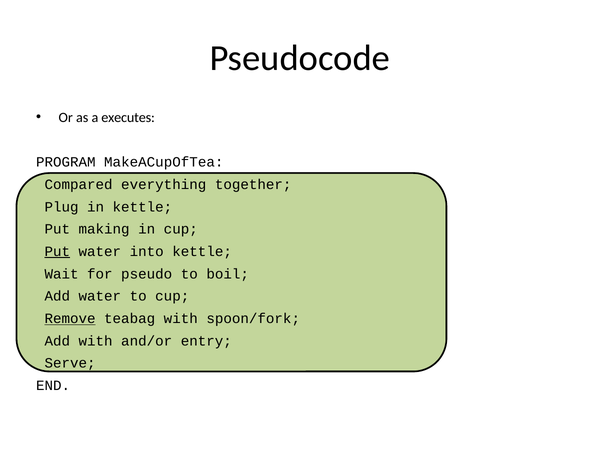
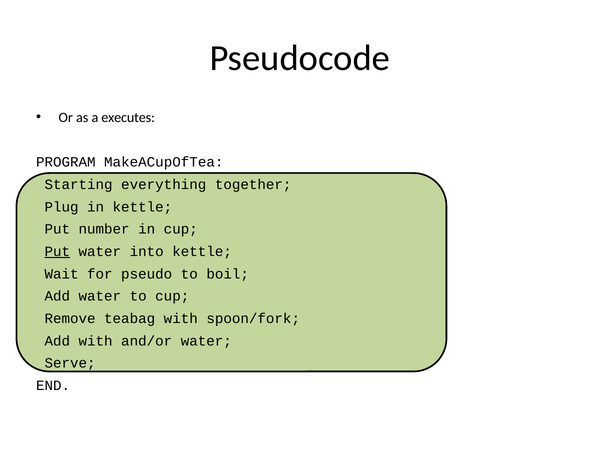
Compared: Compared -> Starting
making: making -> number
Remove underline: present -> none
and/or entry: entry -> water
